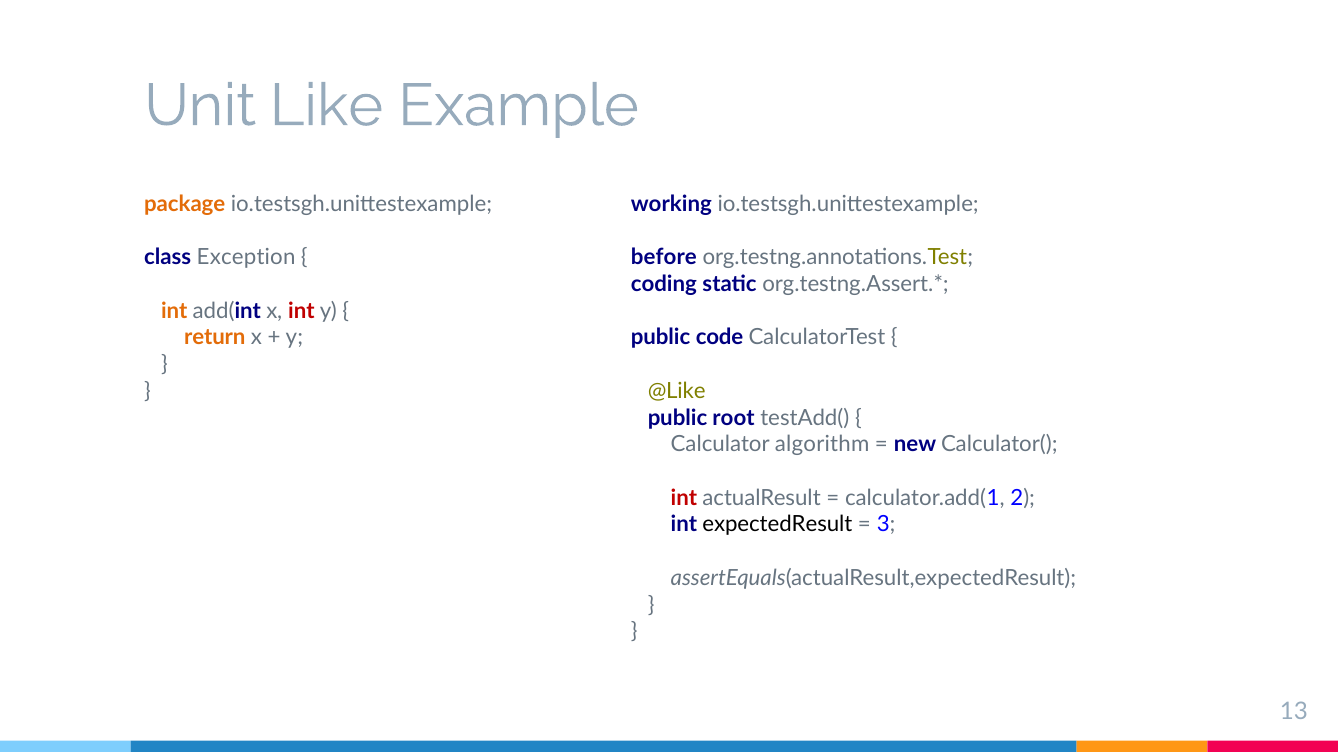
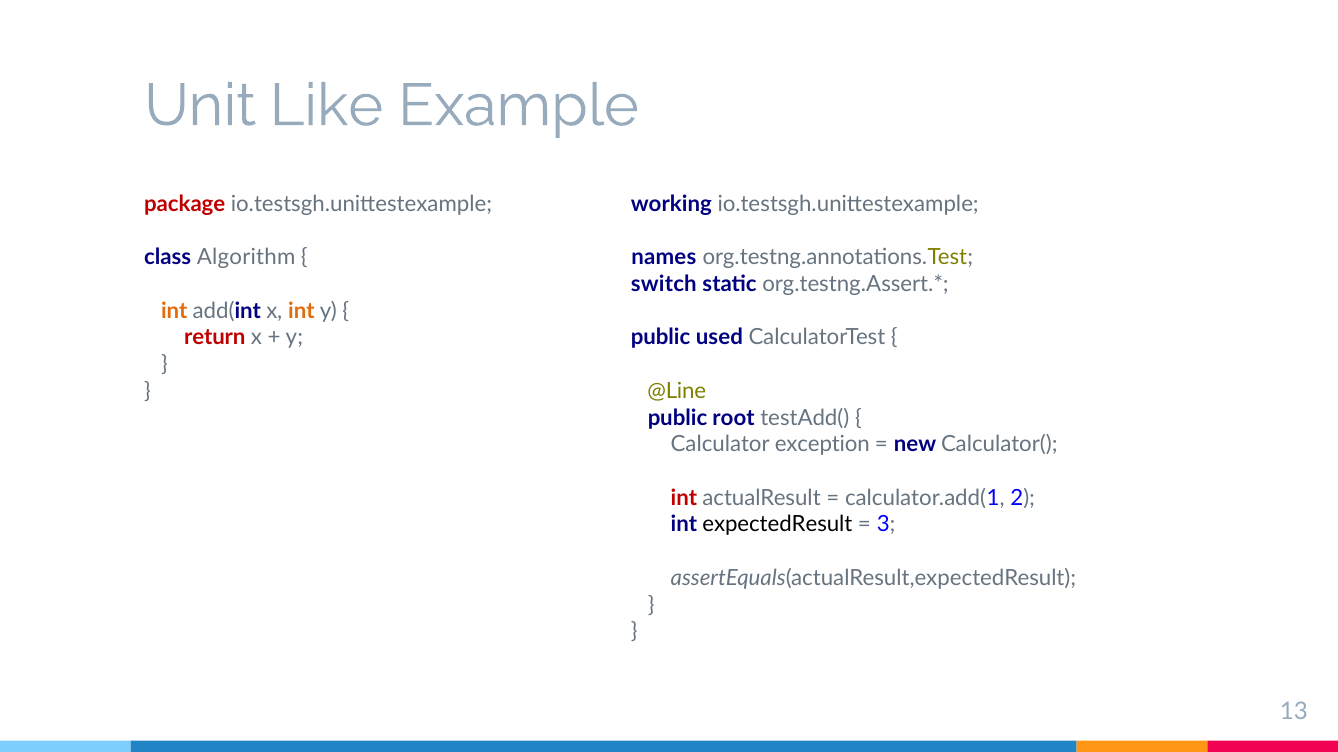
package colour: orange -> red
Exception: Exception -> Algorithm
before: before -> names
coding: coding -> switch
int at (301, 311) colour: red -> orange
return colour: orange -> red
code: code -> used
@Like: @Like -> @Line
algorithm: algorithm -> exception
